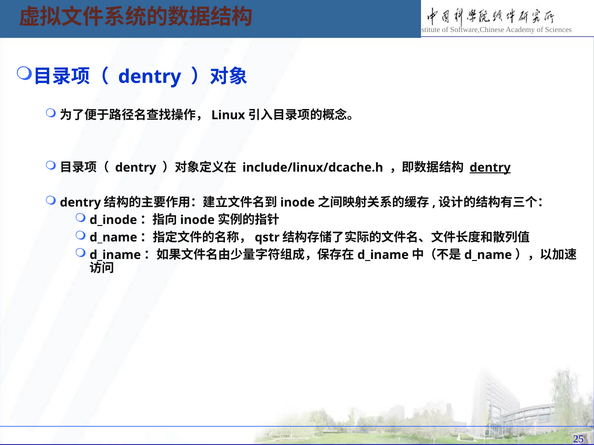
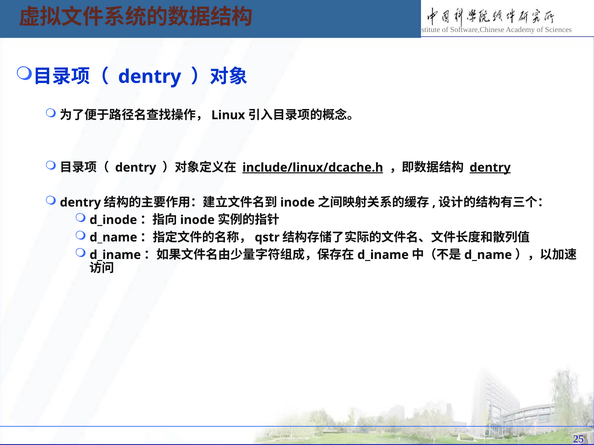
include/linux/dcache.h underline: none -> present
